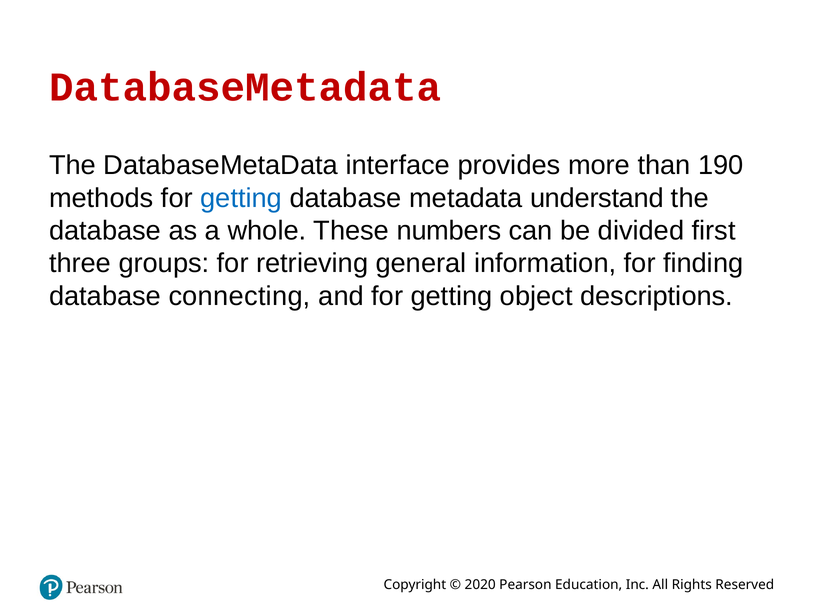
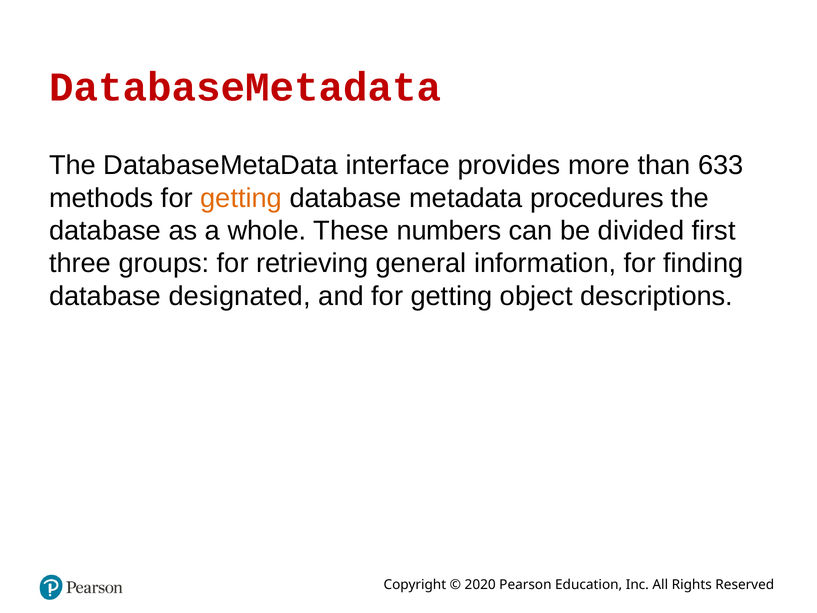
190: 190 -> 633
getting at (241, 198) colour: blue -> orange
understand: understand -> procedures
connecting: connecting -> designated
